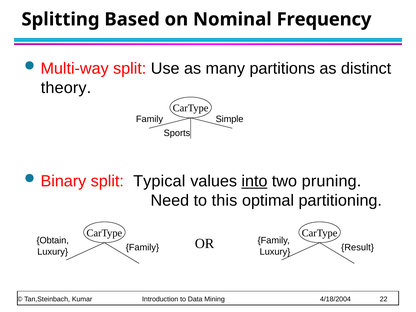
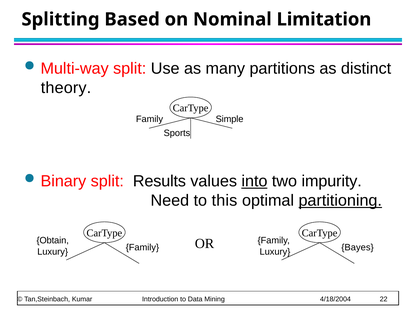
Frequency: Frequency -> Limitation
Typical: Typical -> Results
pruning: pruning -> impurity
partitioning underline: none -> present
Result: Result -> Bayes
